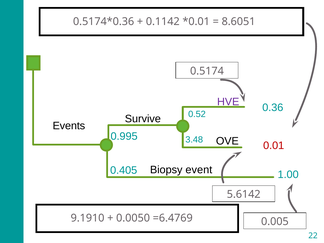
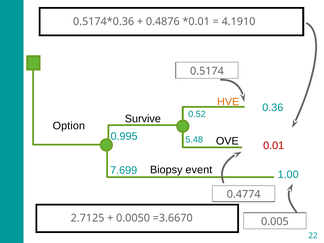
0.1142: 0.1142 -> 0.4876
8.6051: 8.6051 -> 4.1910
HVE colour: purple -> orange
Events: Events -> Option
3.48: 3.48 -> 5.48
0.405: 0.405 -> 7.699
5.6142: 5.6142 -> 0.4774
9.1910: 9.1910 -> 2.7125
=6.4769: =6.4769 -> =3.6670
